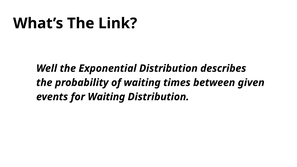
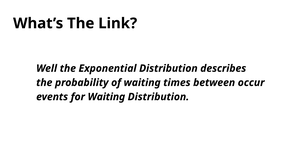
given: given -> occur
